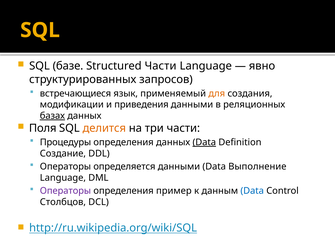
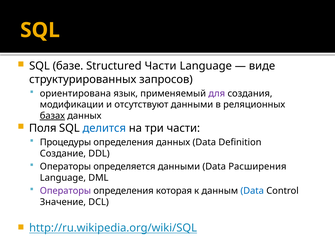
явно: явно -> виде
встречающиеся: встречающиеся -> ориентирована
для colour: orange -> purple
приведения: приведения -> отсутствуют
делится colour: orange -> blue
Data at (204, 142) underline: present -> none
Выполнение: Выполнение -> Расширения
пример: пример -> которая
Столбцов: Столбцов -> Значение
